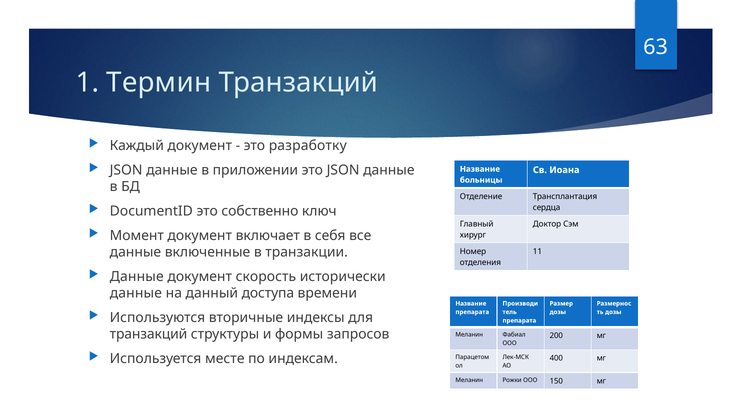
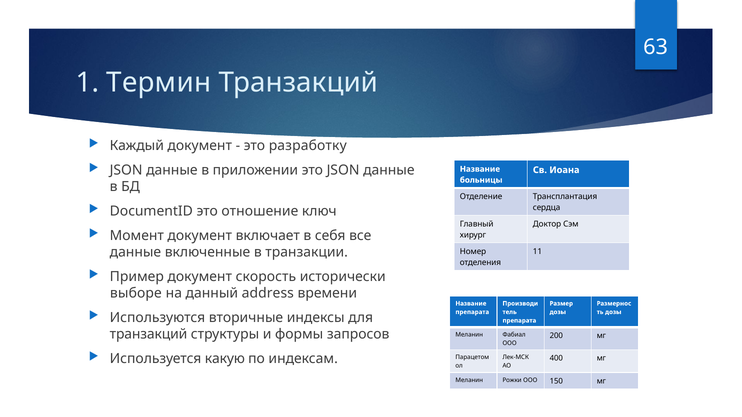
собственно: собственно -> отношение
Данные at (137, 277): Данные -> Пример
данные at (136, 294): данные -> выборе
доступа: доступа -> address
месте: месте -> какую
